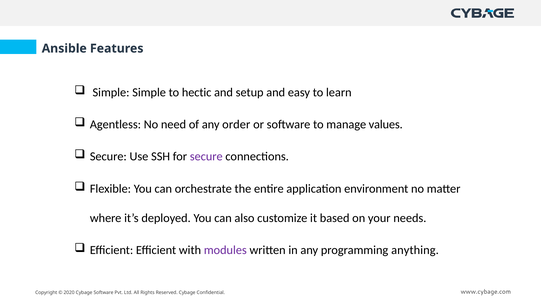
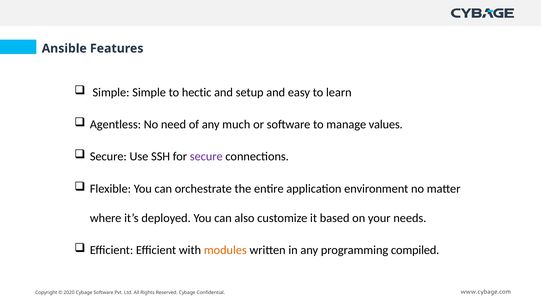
order: order -> much
modules colour: purple -> orange
anything: anything -> compiled
